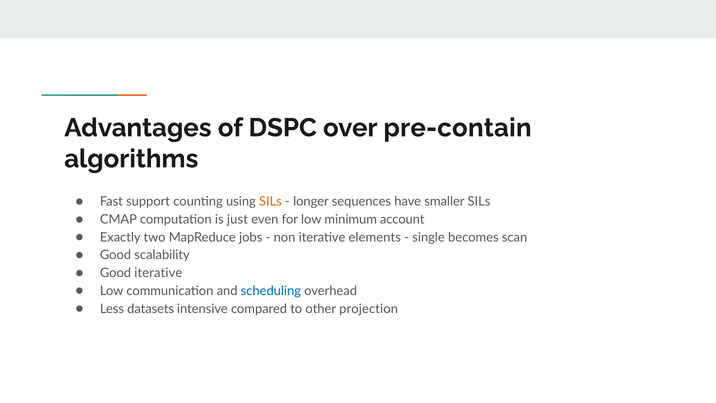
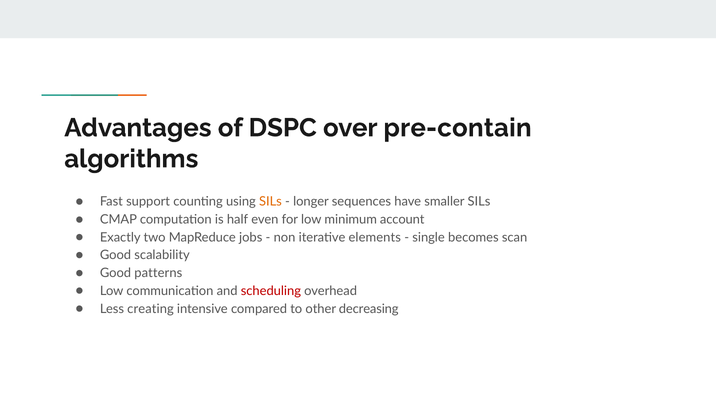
just: just -> half
Good iterative: iterative -> patterns
scheduling colour: blue -> red
datasets: datasets -> creating
projection: projection -> decreasing
